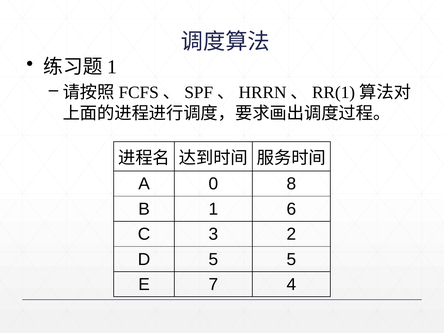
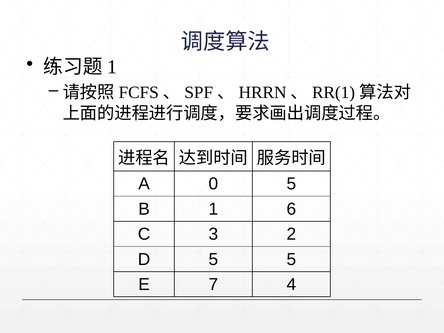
0 8: 8 -> 5
